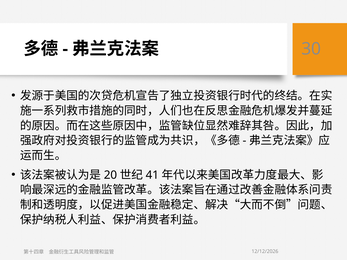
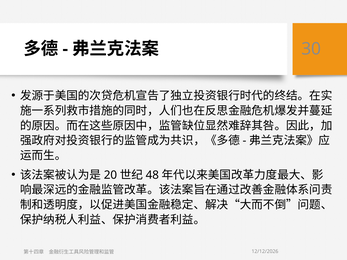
41: 41 -> 48
